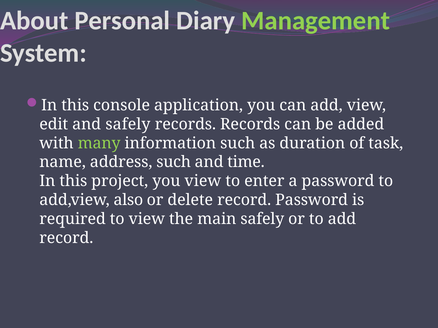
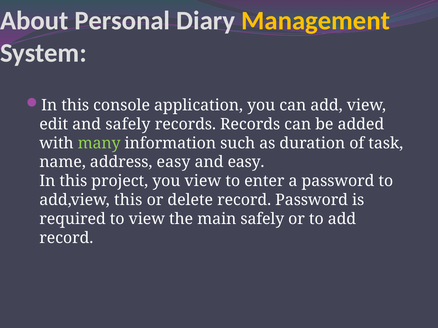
Management colour: light green -> yellow
address such: such -> easy
and time: time -> easy
add,view also: also -> this
